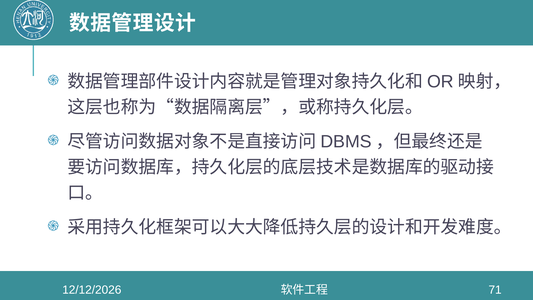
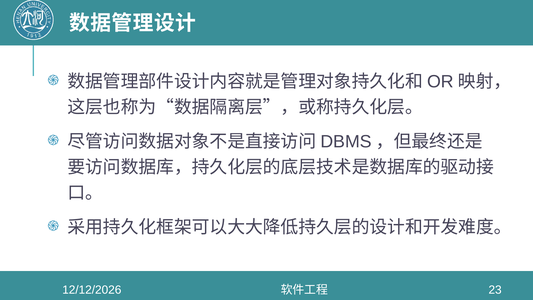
71: 71 -> 23
